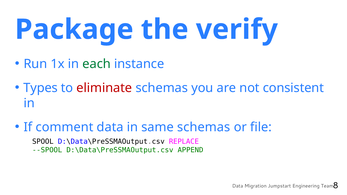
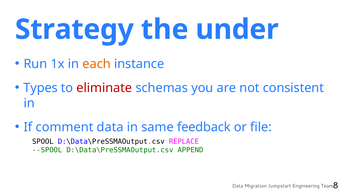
Package: Package -> Strategy
verify: verify -> under
each colour: green -> orange
same schemas: schemas -> feedback
